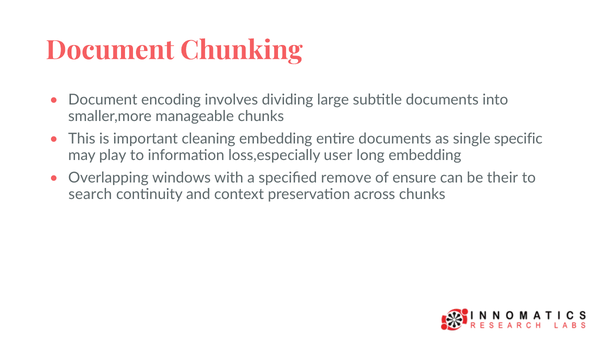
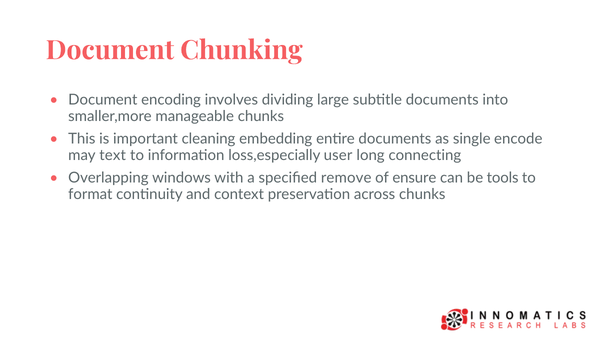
specific: specific -> encode
play: play -> text
long embedding: embedding -> connecting
their: their -> tools
search: search -> format
